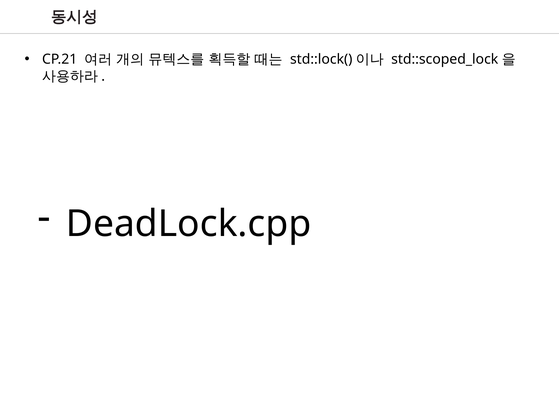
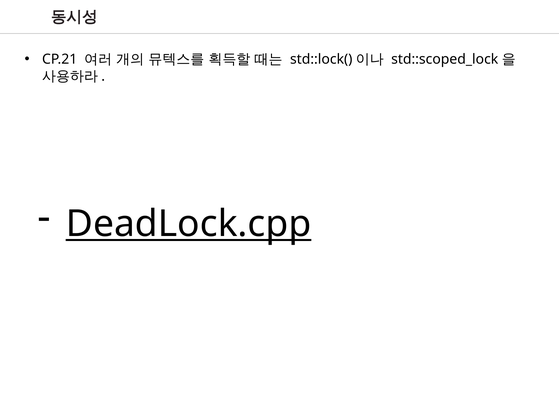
DeadLock.cpp underline: none -> present
